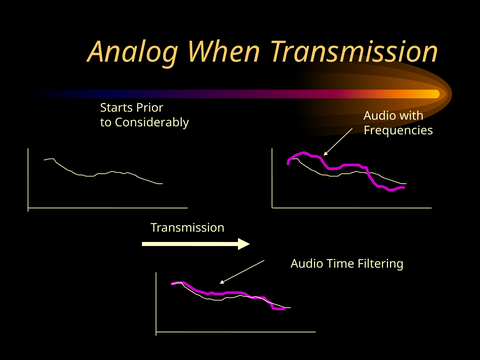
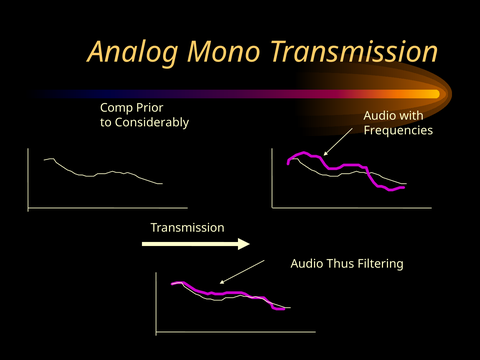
When: When -> Mono
Starts: Starts -> Comp
Time: Time -> Thus
